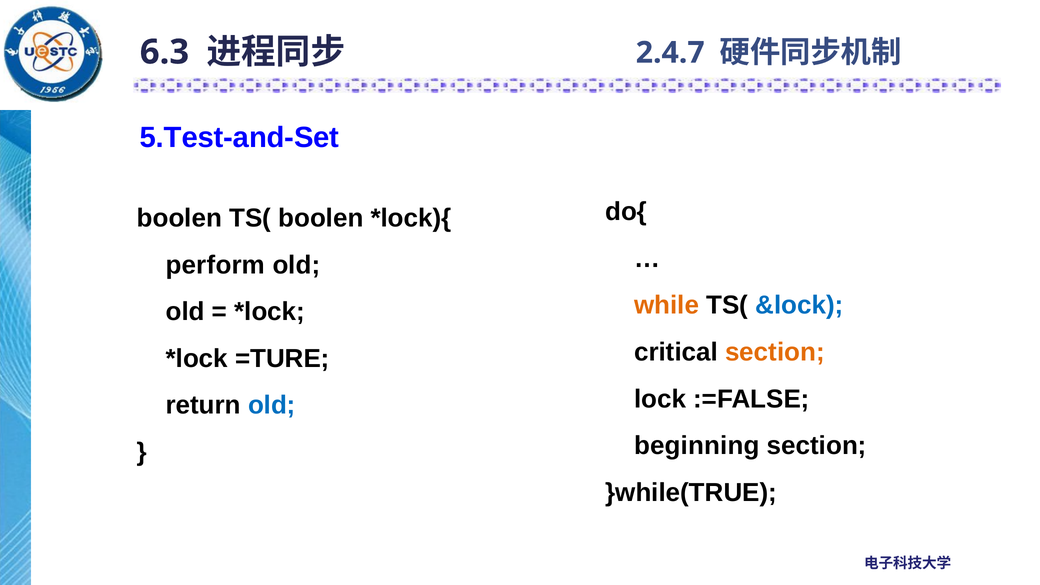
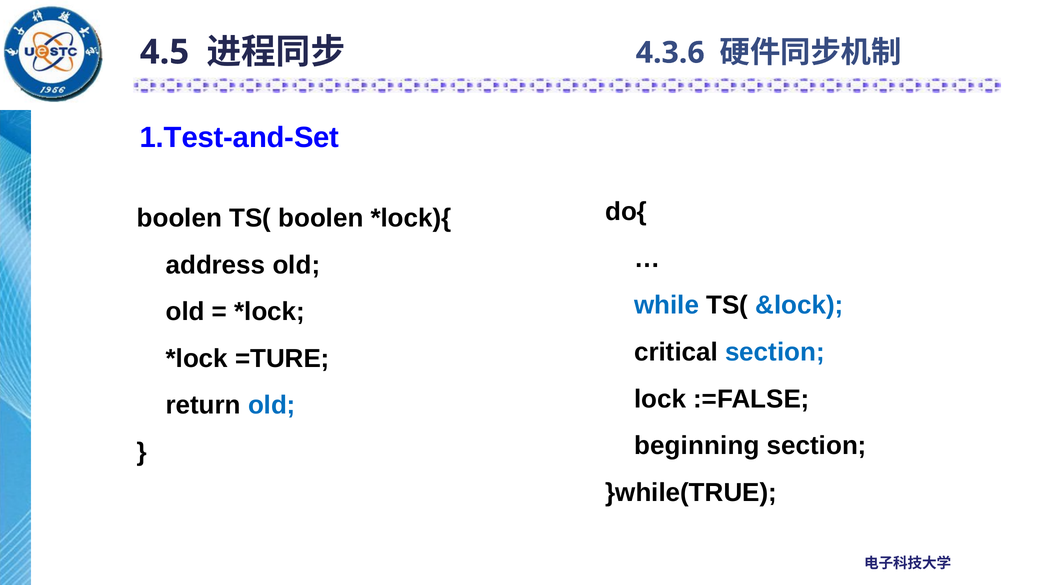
6.3: 6.3 -> 4.5
2.4.7: 2.4.7 -> 4.3.6
5.Test-and-Set: 5.Test-and-Set -> 1.Test-and-Set
perform: perform -> address
while colour: orange -> blue
section at (775, 352) colour: orange -> blue
